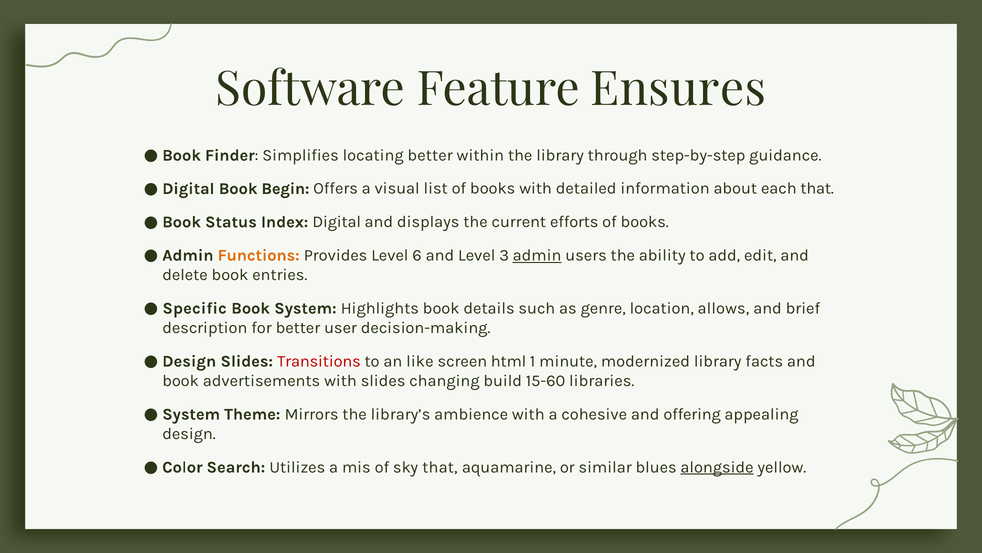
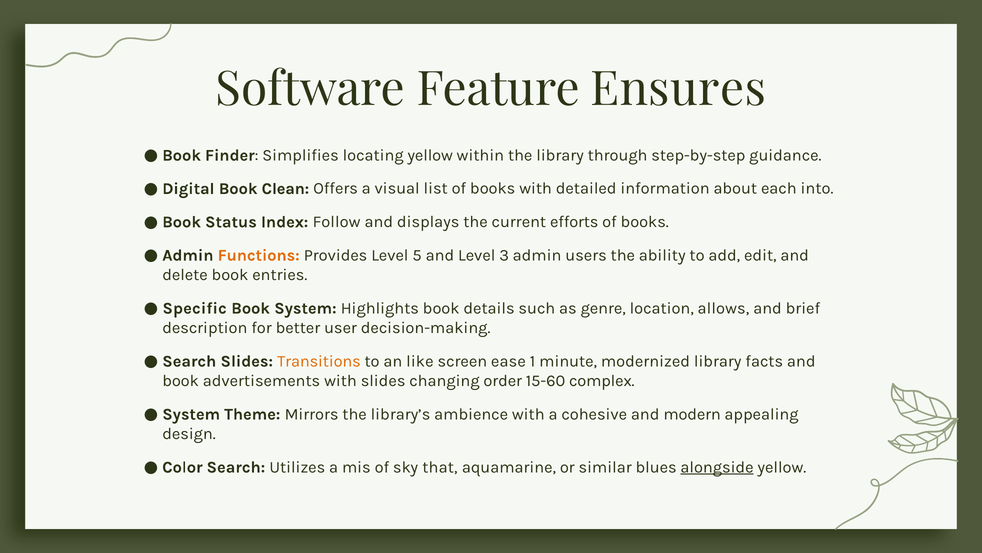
locating better: better -> yellow
Begin: Begin -> Clean
each that: that -> into
Index Digital: Digital -> Follow
6: 6 -> 5
admin at (537, 255) underline: present -> none
Design at (189, 361): Design -> Search
Transitions colour: red -> orange
html: html -> ease
build: build -> order
libraries: libraries -> complex
offering: offering -> modern
